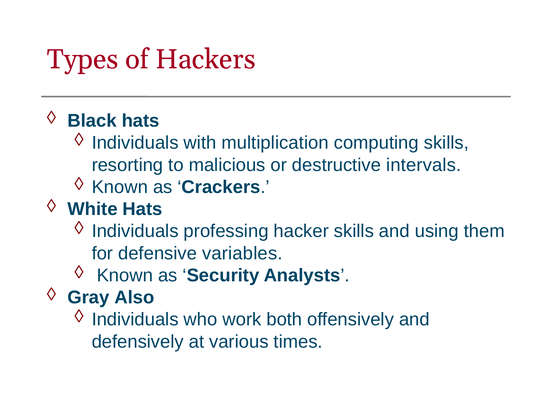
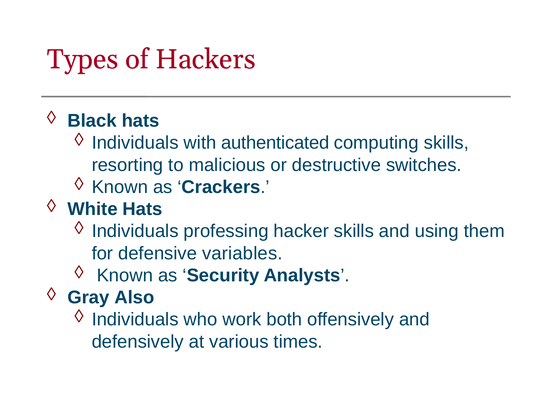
multiplication: multiplication -> authenticated
intervals: intervals -> switches
